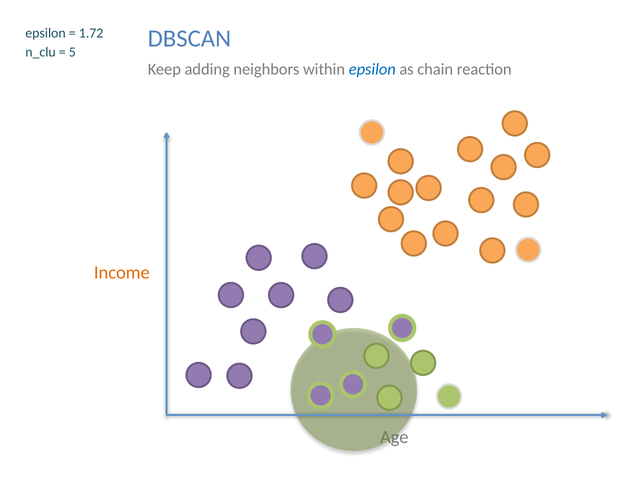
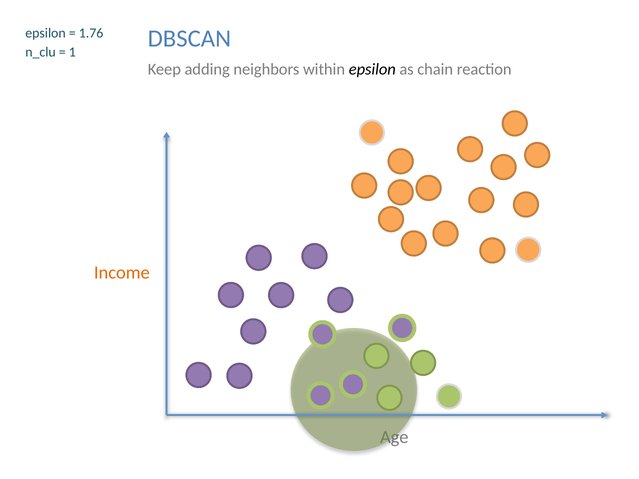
1.72: 1.72 -> 1.76
5: 5 -> 1
epsilon at (372, 69) colour: blue -> black
